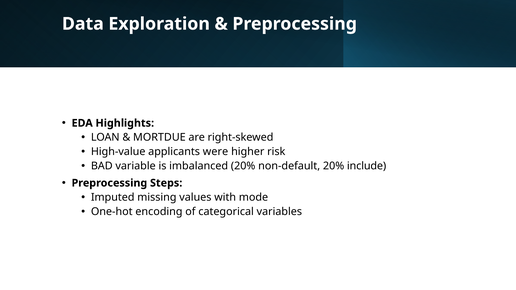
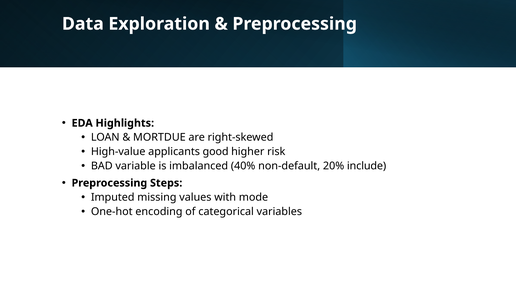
were: were -> good
imbalanced 20%: 20% -> 40%
